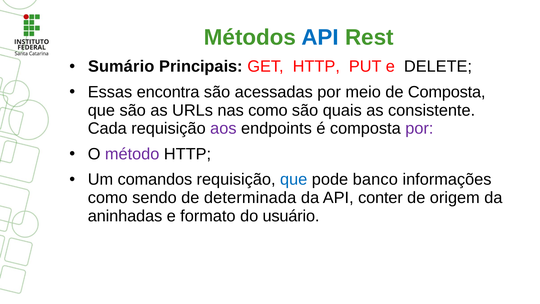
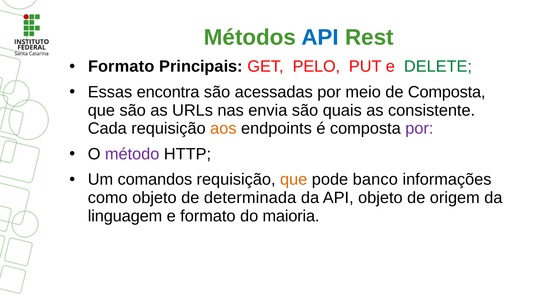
Sumário at (121, 67): Sumário -> Formato
GET HTTP: HTTP -> PELO
DELETE colour: black -> green
nas como: como -> envia
aos colour: purple -> orange
que at (294, 179) colour: blue -> orange
como sendo: sendo -> objeto
API conter: conter -> objeto
aninhadas: aninhadas -> linguagem
usuário: usuário -> maioria
